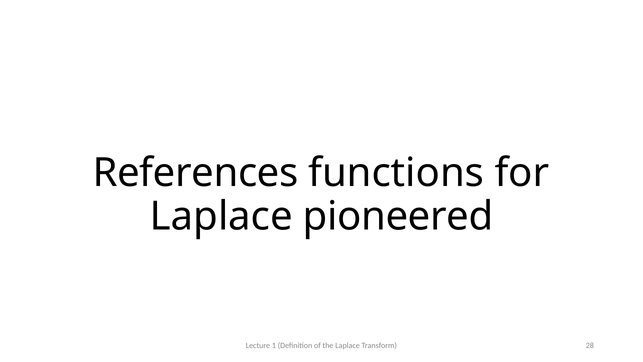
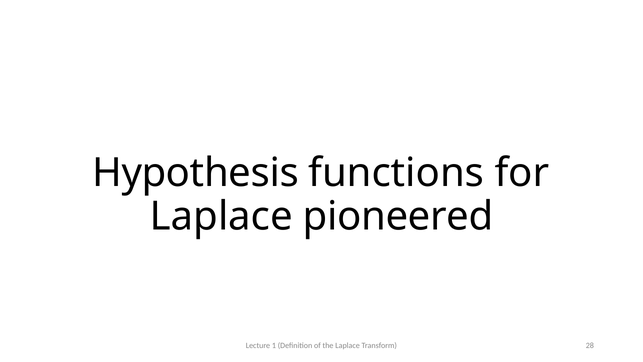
References: References -> Hypothesis
